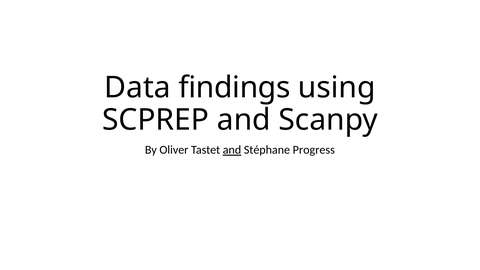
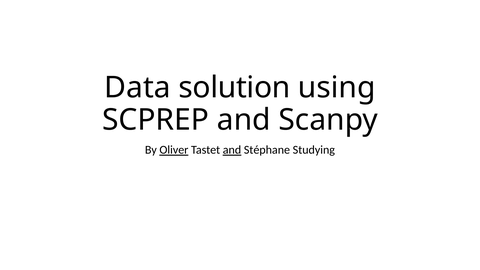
findings: findings -> solution
Oliver underline: none -> present
Progress: Progress -> Studying
